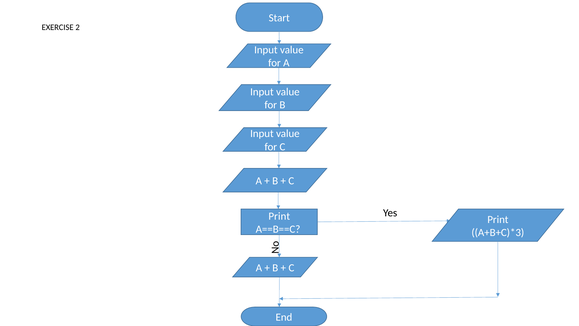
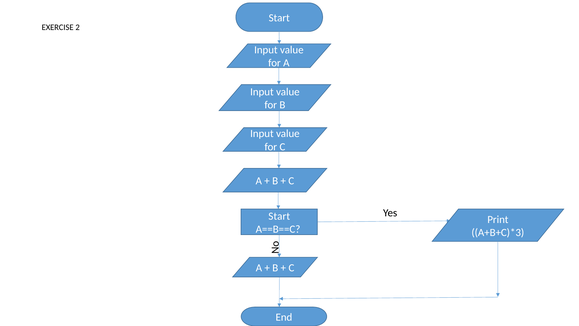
Print at (279, 216): Print -> Start
